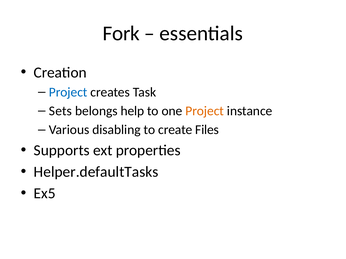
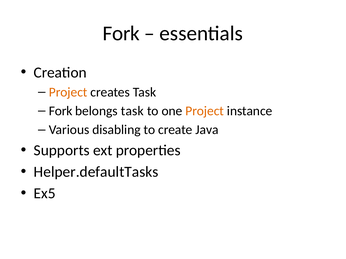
Project at (68, 92) colour: blue -> orange
Sets at (60, 111): Sets -> Fork
belongs help: help -> task
Files: Files -> Java
